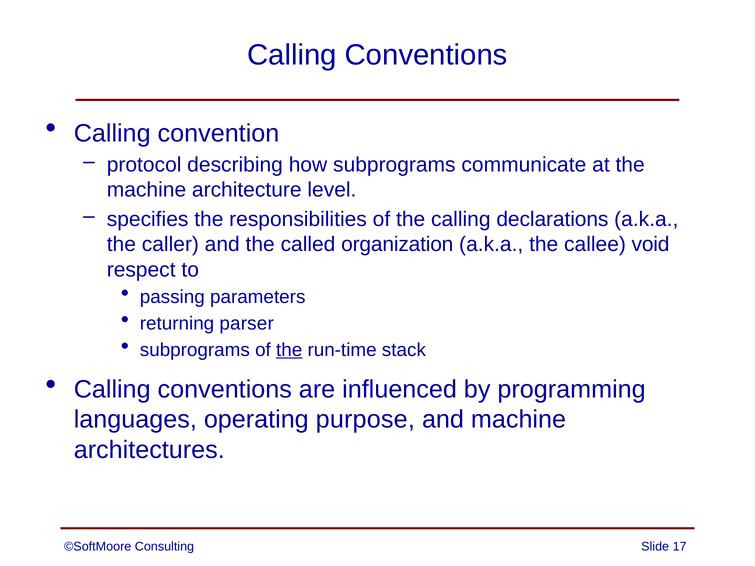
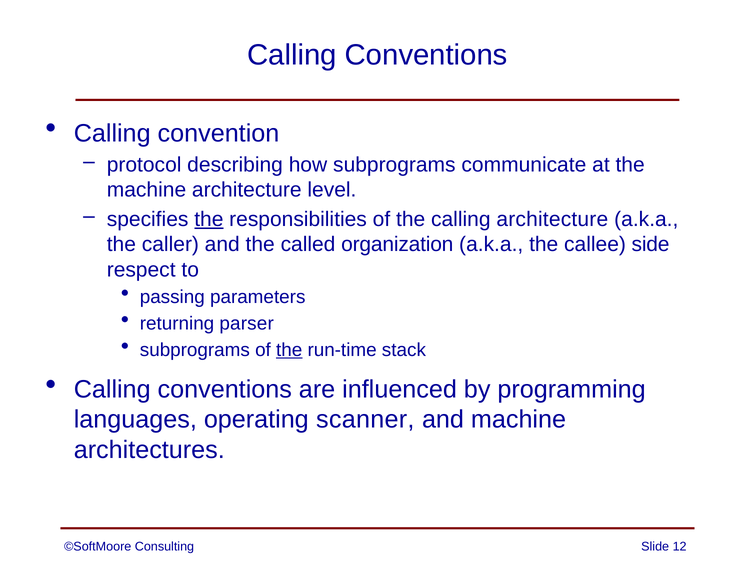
the at (209, 219) underline: none -> present
calling declarations: declarations -> architecture
void: void -> side
purpose: purpose -> scanner
17: 17 -> 12
